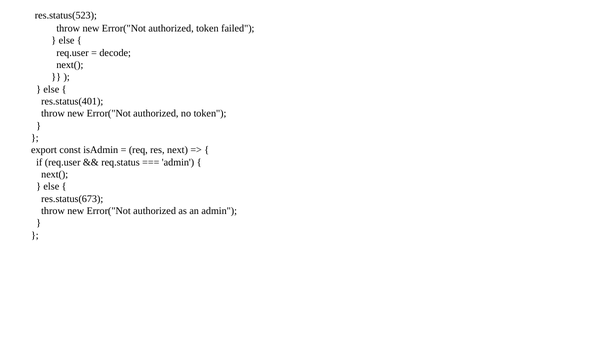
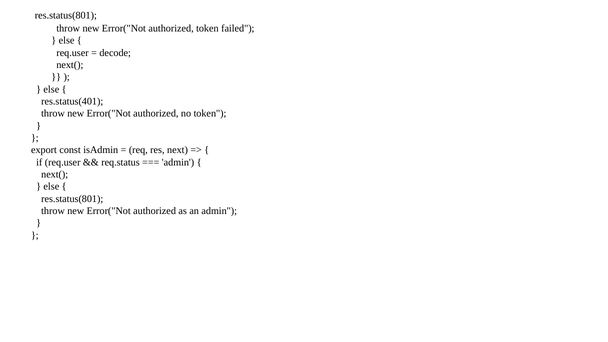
res.status(523 at (66, 15): res.status(523 -> res.status(801
res.status(673 at (72, 199): res.status(673 -> res.status(801
